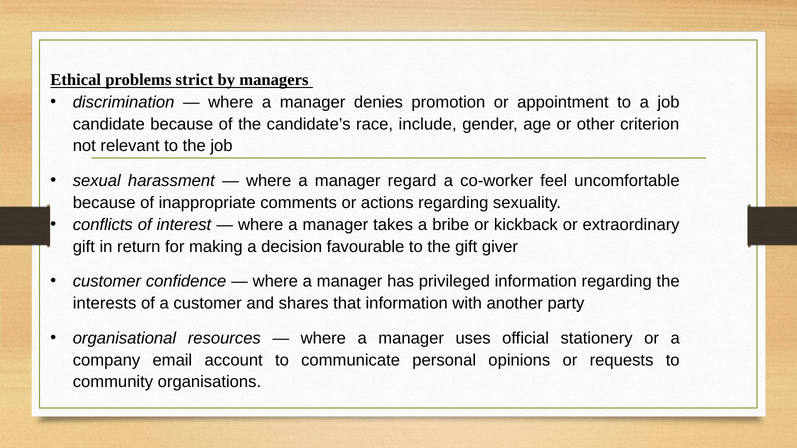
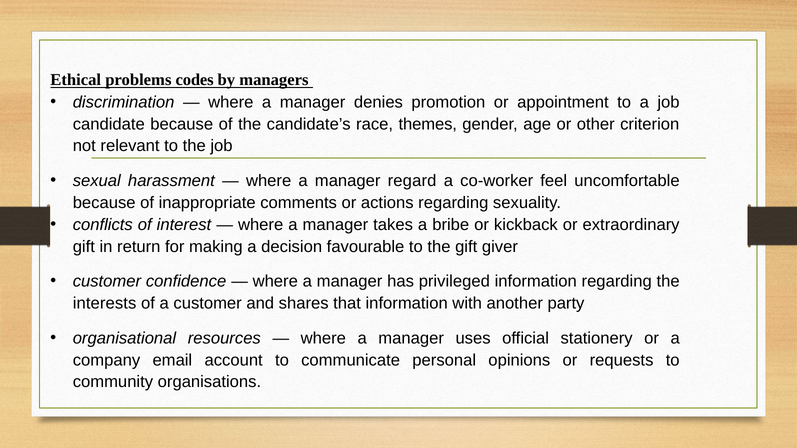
strict: strict -> codes
include: include -> themes
